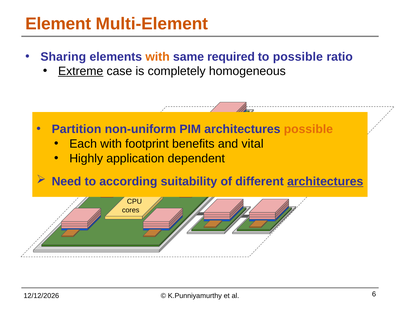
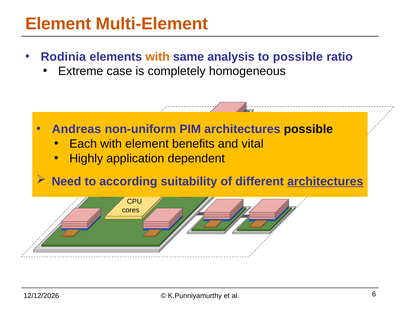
Sharing: Sharing -> Rodinia
required: required -> analysis
Extreme underline: present -> none
Partition: Partition -> Andreas
possible at (308, 129) colour: orange -> black
with footprint: footprint -> element
